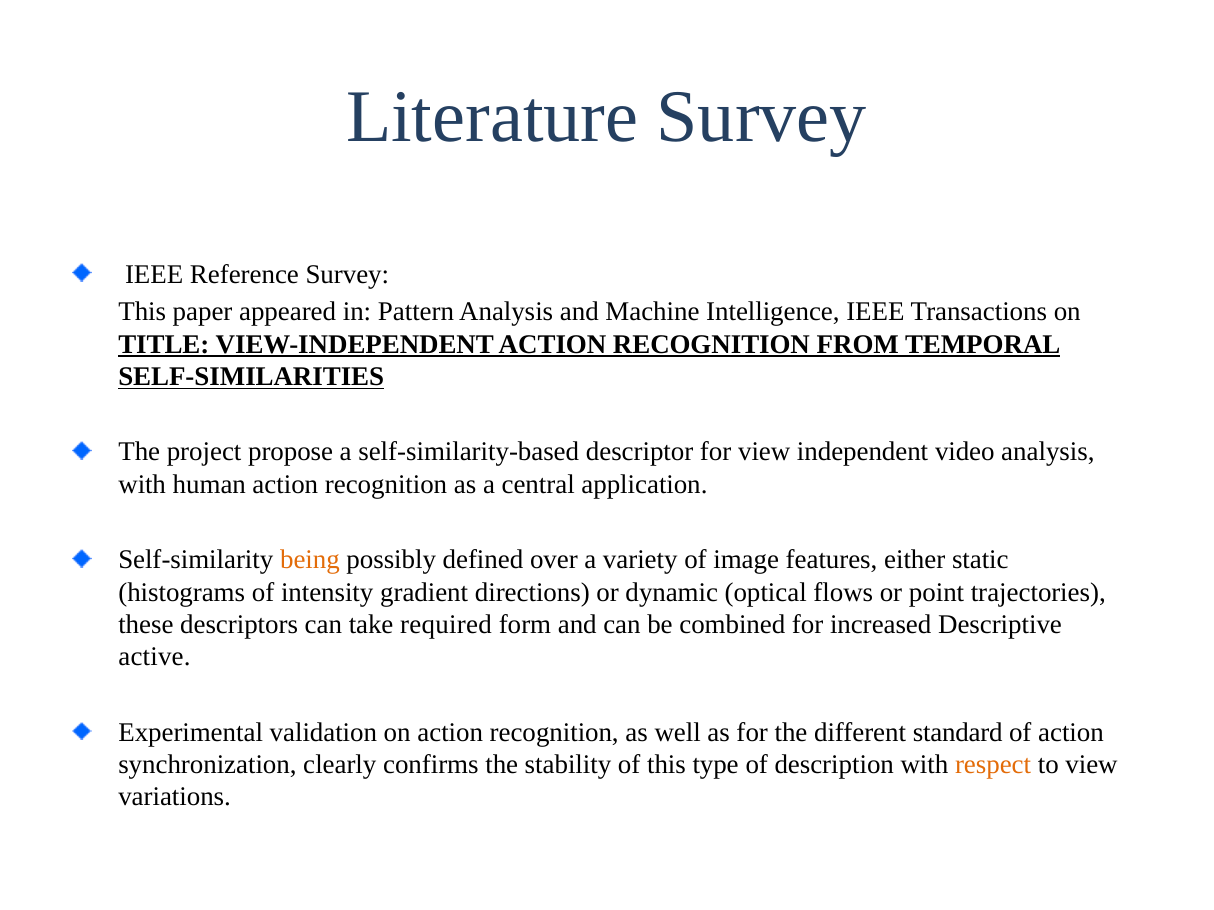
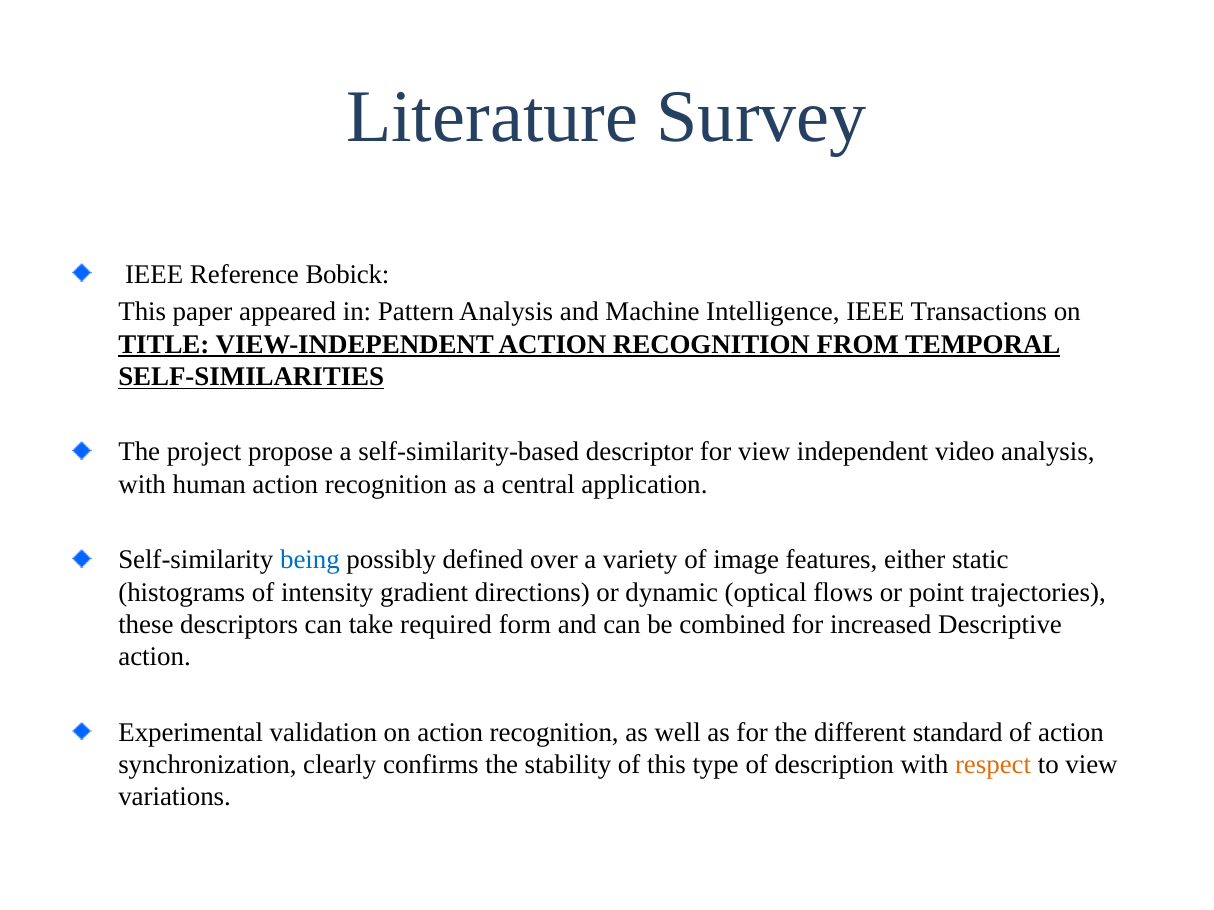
Reference Survey: Survey -> Bobick
being colour: orange -> blue
active at (154, 657): active -> action
